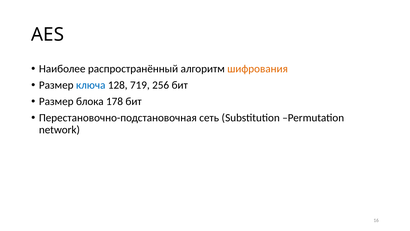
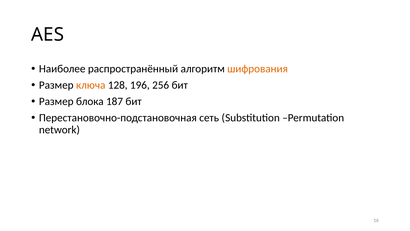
ключа colour: blue -> orange
719: 719 -> 196
178: 178 -> 187
